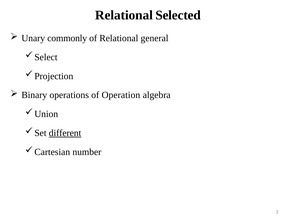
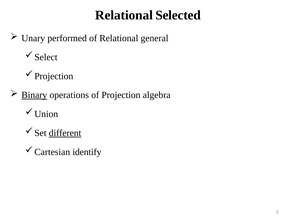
commonly: commonly -> performed
Binary underline: none -> present
Operation: Operation -> Projection
number: number -> identify
